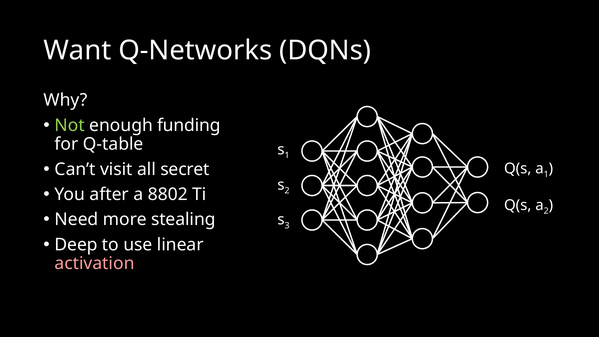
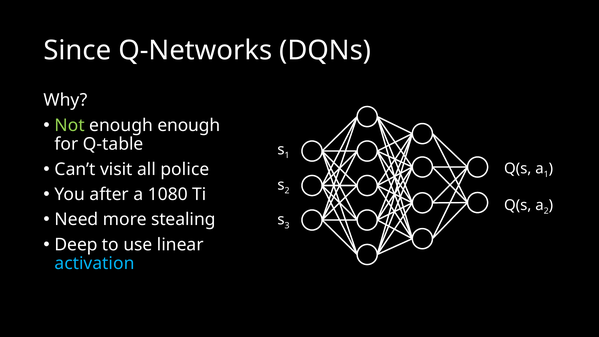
Want: Want -> Since
enough funding: funding -> enough
secret: secret -> police
8802: 8802 -> 1080
activation colour: pink -> light blue
